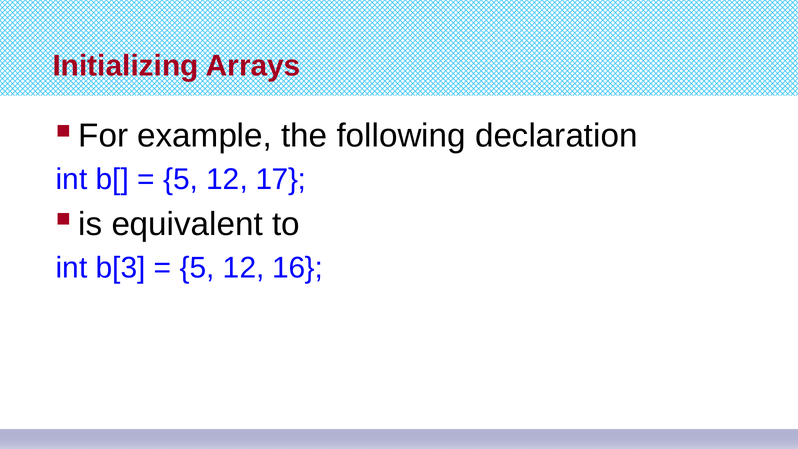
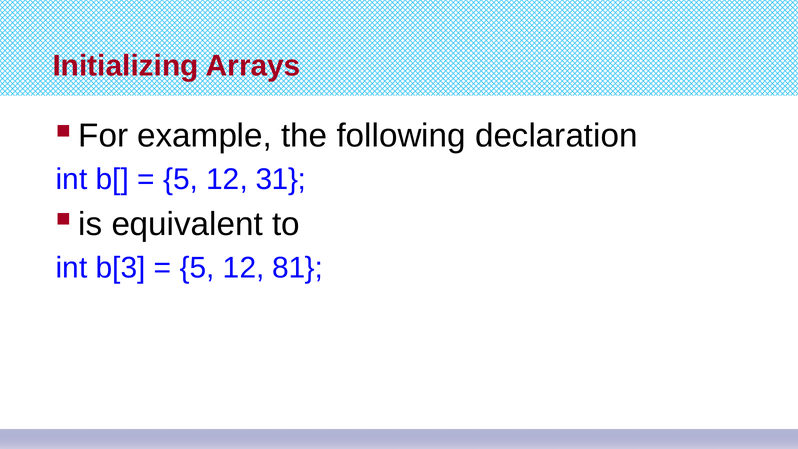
17: 17 -> 31
16: 16 -> 81
